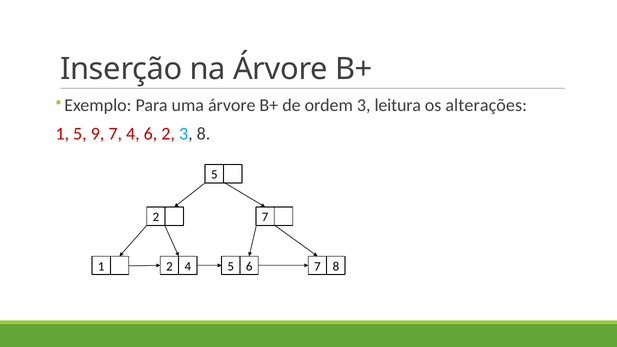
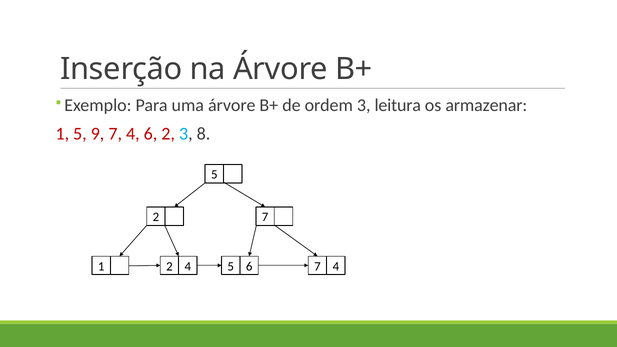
alterações: alterações -> armazenar
8 at (336, 266): 8 -> 4
